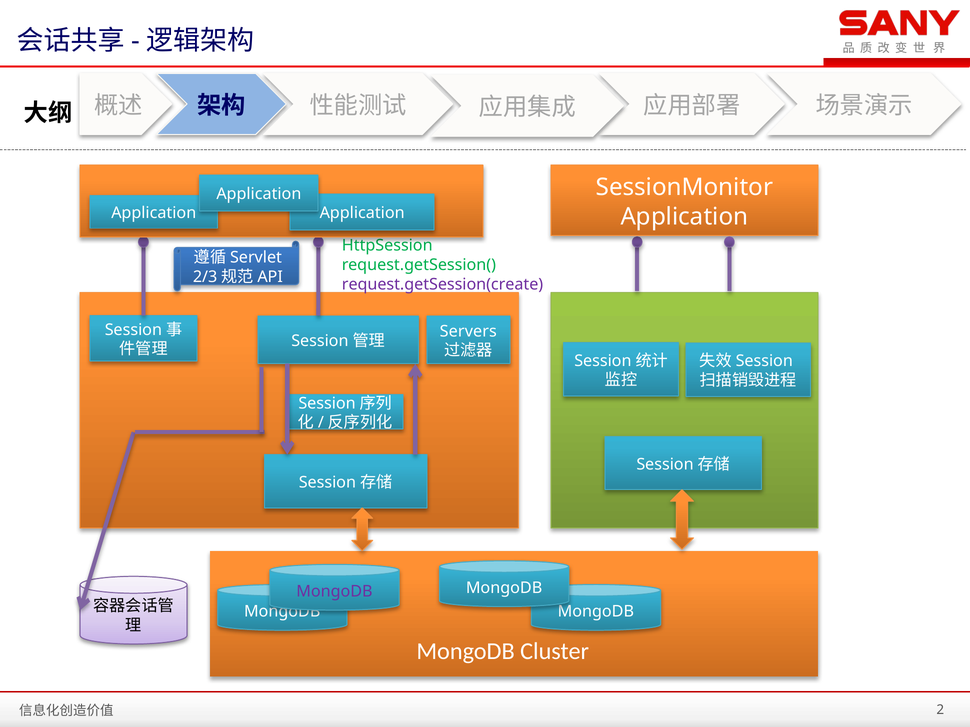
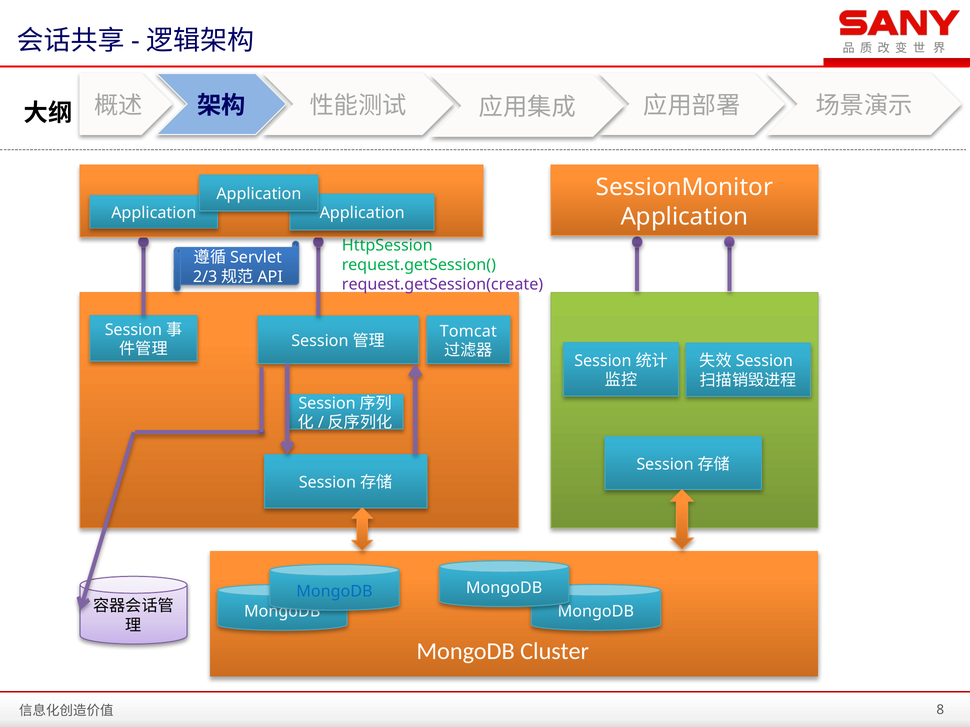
Servers: Servers -> Tomcat
MongoDB at (334, 592) colour: purple -> blue
2: 2 -> 8
